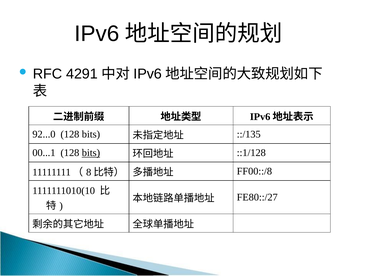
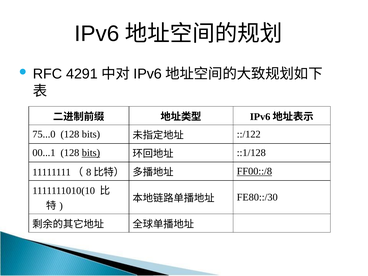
92...0: 92...0 -> 75...0
::/135: ::/135 -> ::/122
FF00::/8 underline: none -> present
FE80::/27: FE80::/27 -> FE80::/30
